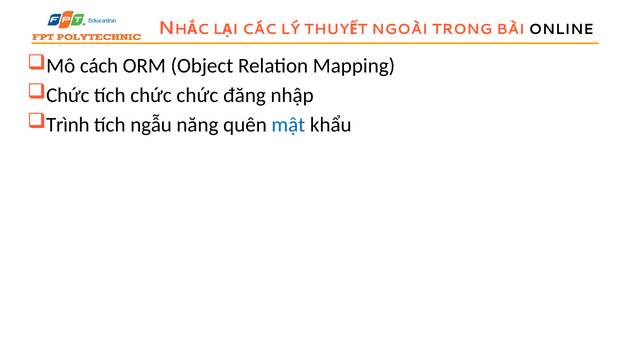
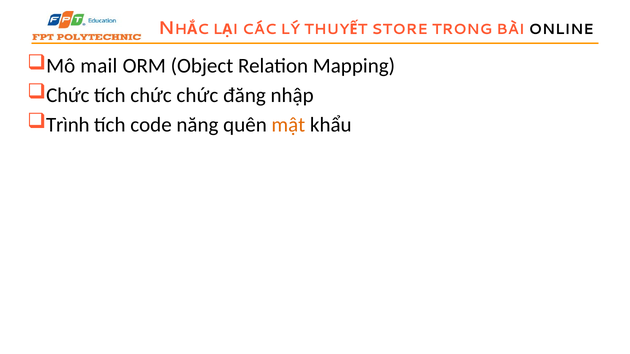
NGOÀI: NGOÀI -> STORE
cách: cách -> mail
ngẫu: ngẫu -> code
mật colour: blue -> orange
